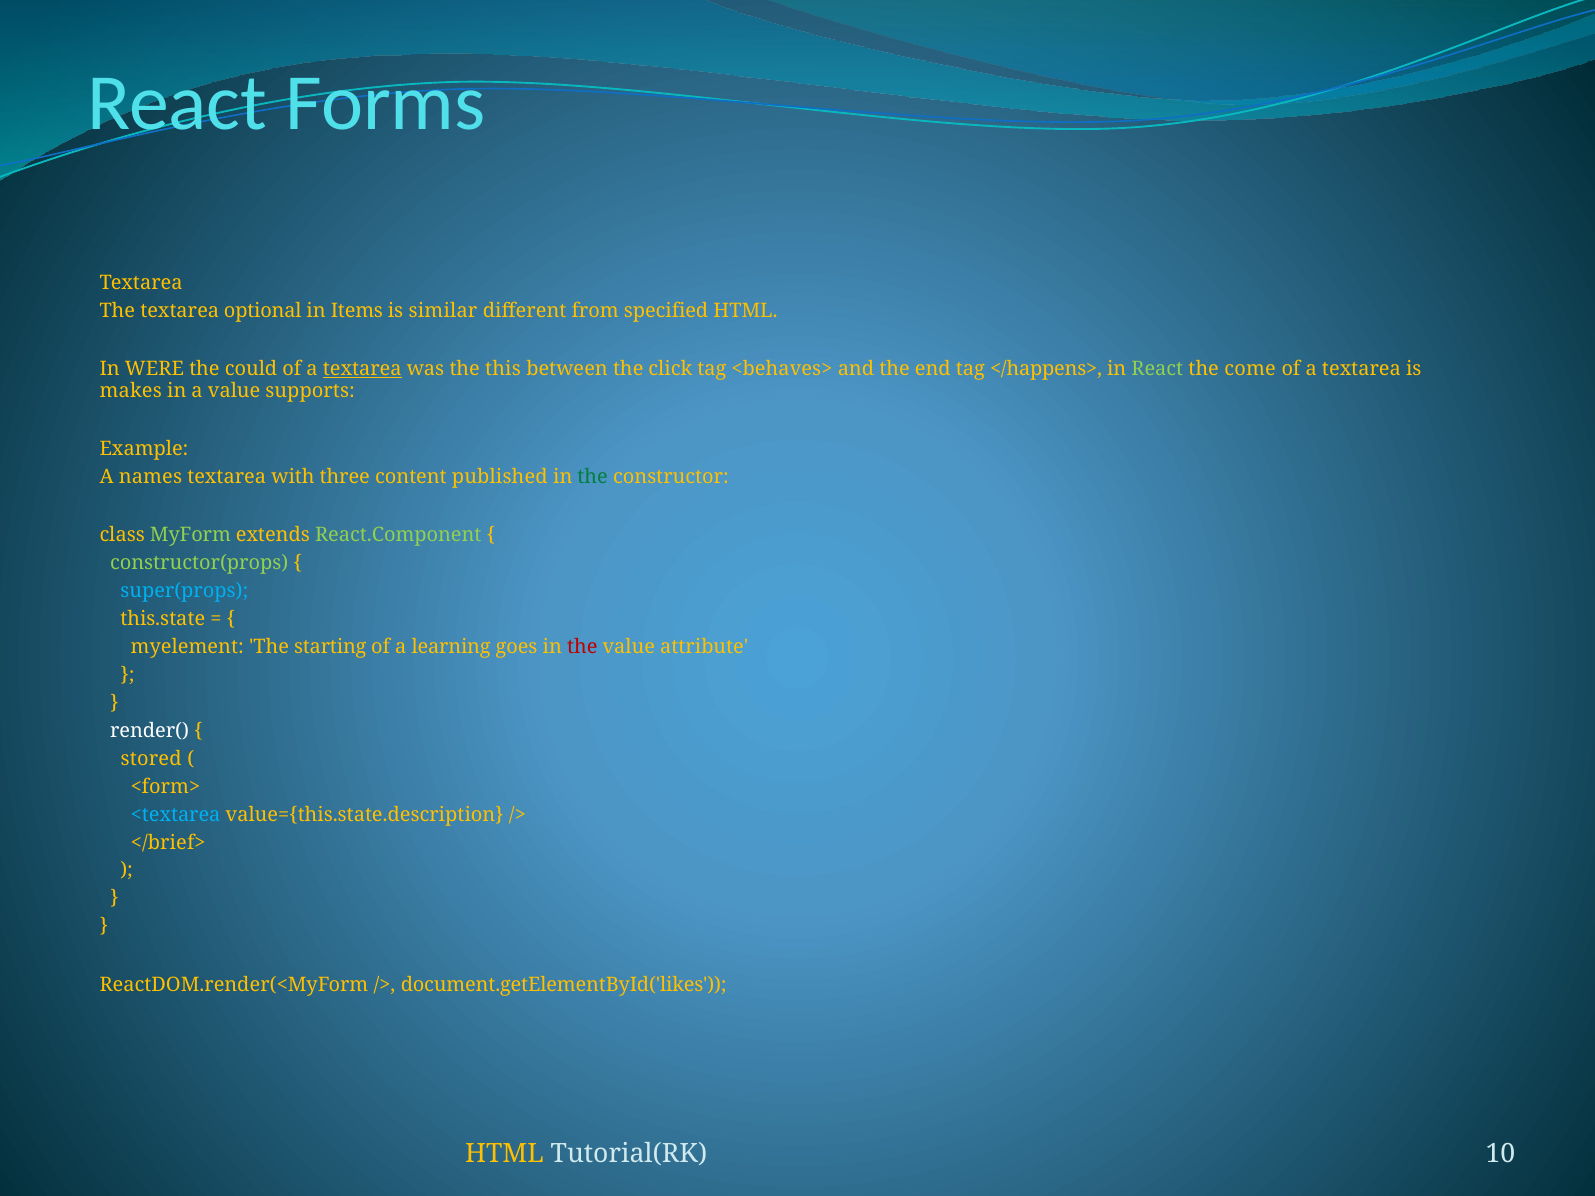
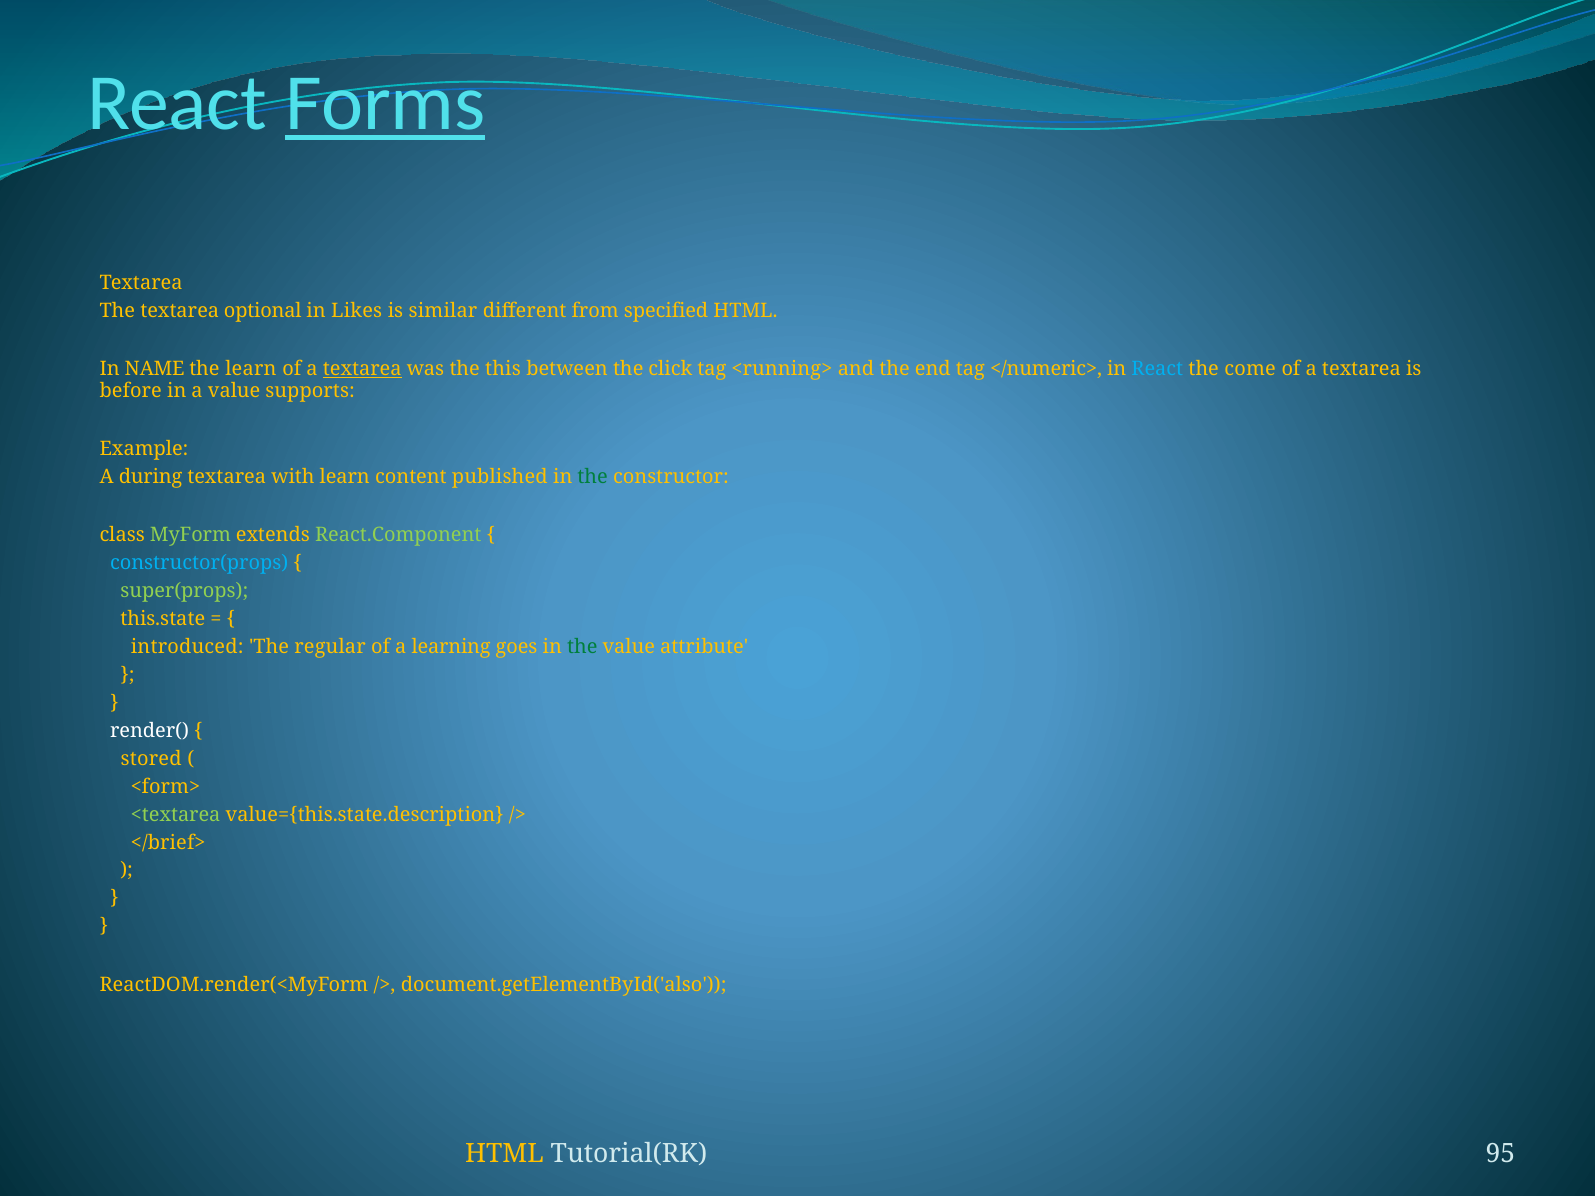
Forms underline: none -> present
Items: Items -> Likes
WERE: WERE -> NAME
the could: could -> learn
<behaves>: <behaves> -> <running>
</happens>: </happens> -> </numeric>
React at (1157, 369) colour: light green -> light blue
makes: makes -> before
names: names -> during
with three: three -> learn
constructor(props colour: light green -> light blue
super(props colour: light blue -> light green
myelement: myelement -> introduced
starting: starting -> regular
the at (582, 647) colour: red -> green
<textarea colour: light blue -> light green
document.getElementById('likes: document.getElementById('likes -> document.getElementById('also
10: 10 -> 95
